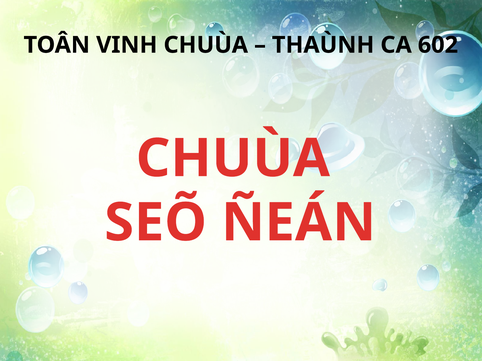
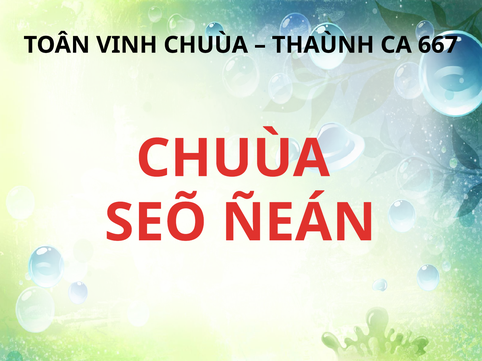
602: 602 -> 667
